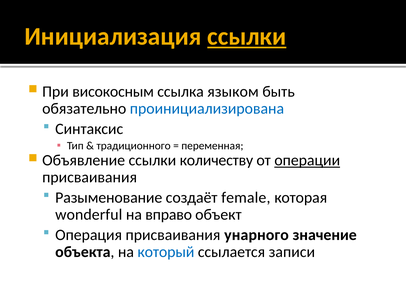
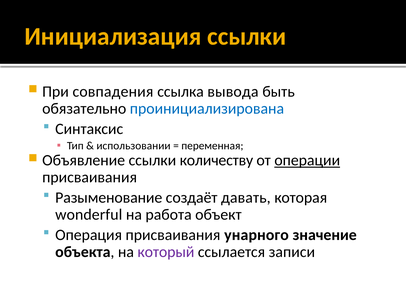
ссылки at (247, 36) underline: present -> none
високосным: високосным -> совпадения
языком: языком -> вывода
традиционного: традиционного -> использовании
female: female -> давать
вправо: вправо -> работа
который colour: blue -> purple
